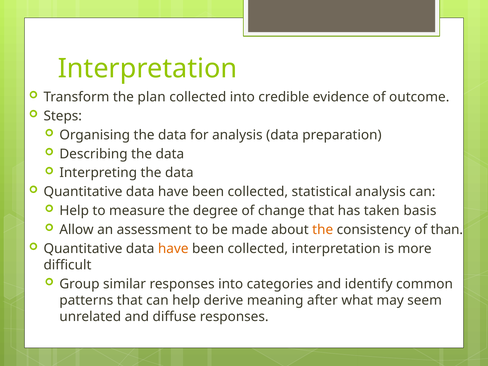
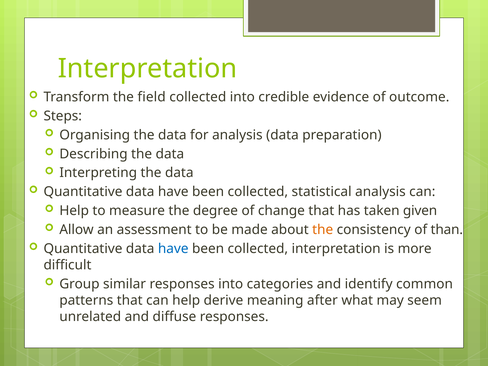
plan: plan -> field
basis: basis -> given
have at (173, 249) colour: orange -> blue
